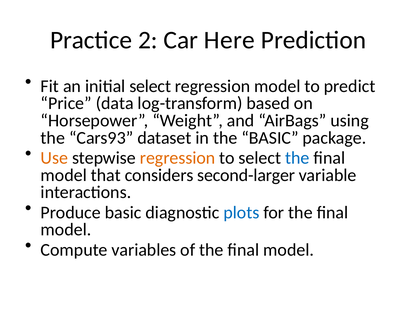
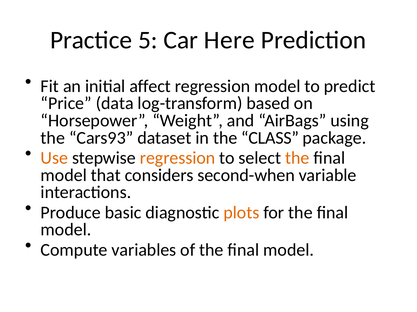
2: 2 -> 5
initial select: select -> affect
the BASIC: BASIC -> CLASS
the at (297, 158) colour: blue -> orange
second-larger: second-larger -> second-when
plots colour: blue -> orange
